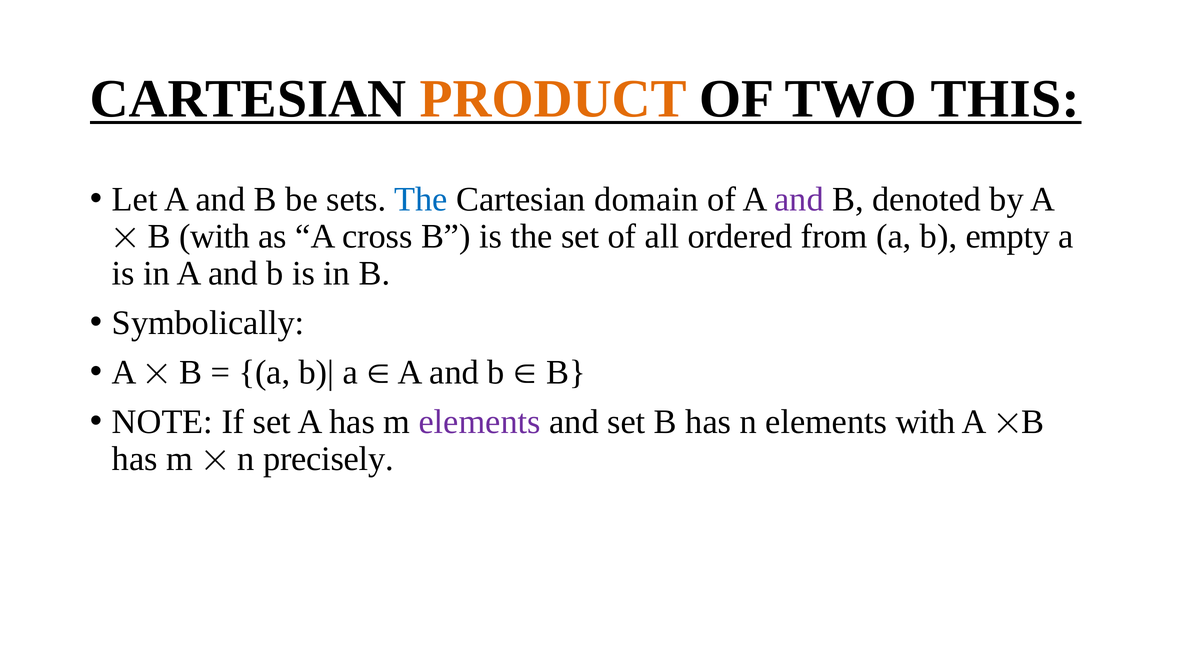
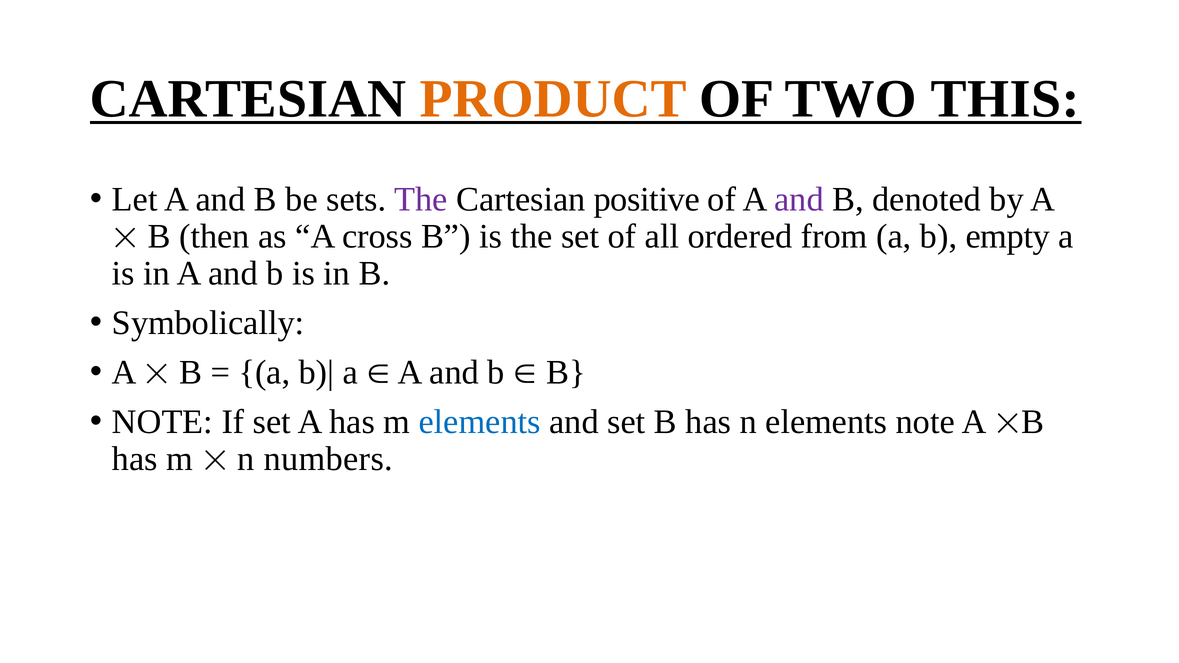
The at (421, 199) colour: blue -> purple
domain: domain -> positive
B with: with -> then
elements at (480, 422) colour: purple -> blue
elements with: with -> note
precisely: precisely -> numbers
